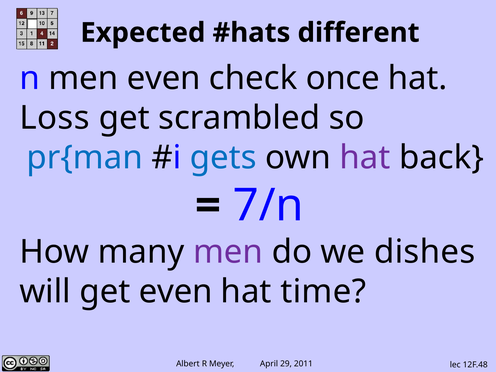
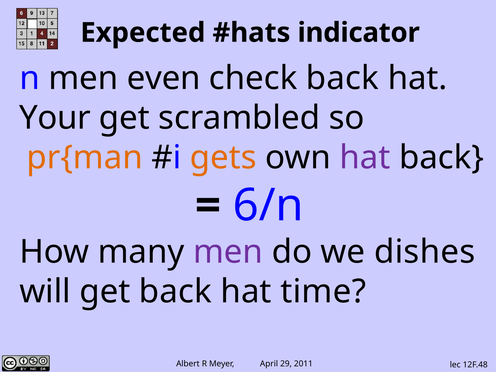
different: different -> indicator
check once: once -> back
Loss: Loss -> Your
pr{man colour: blue -> orange
gets colour: blue -> orange
7/n: 7/n -> 6/n
get even: even -> back
